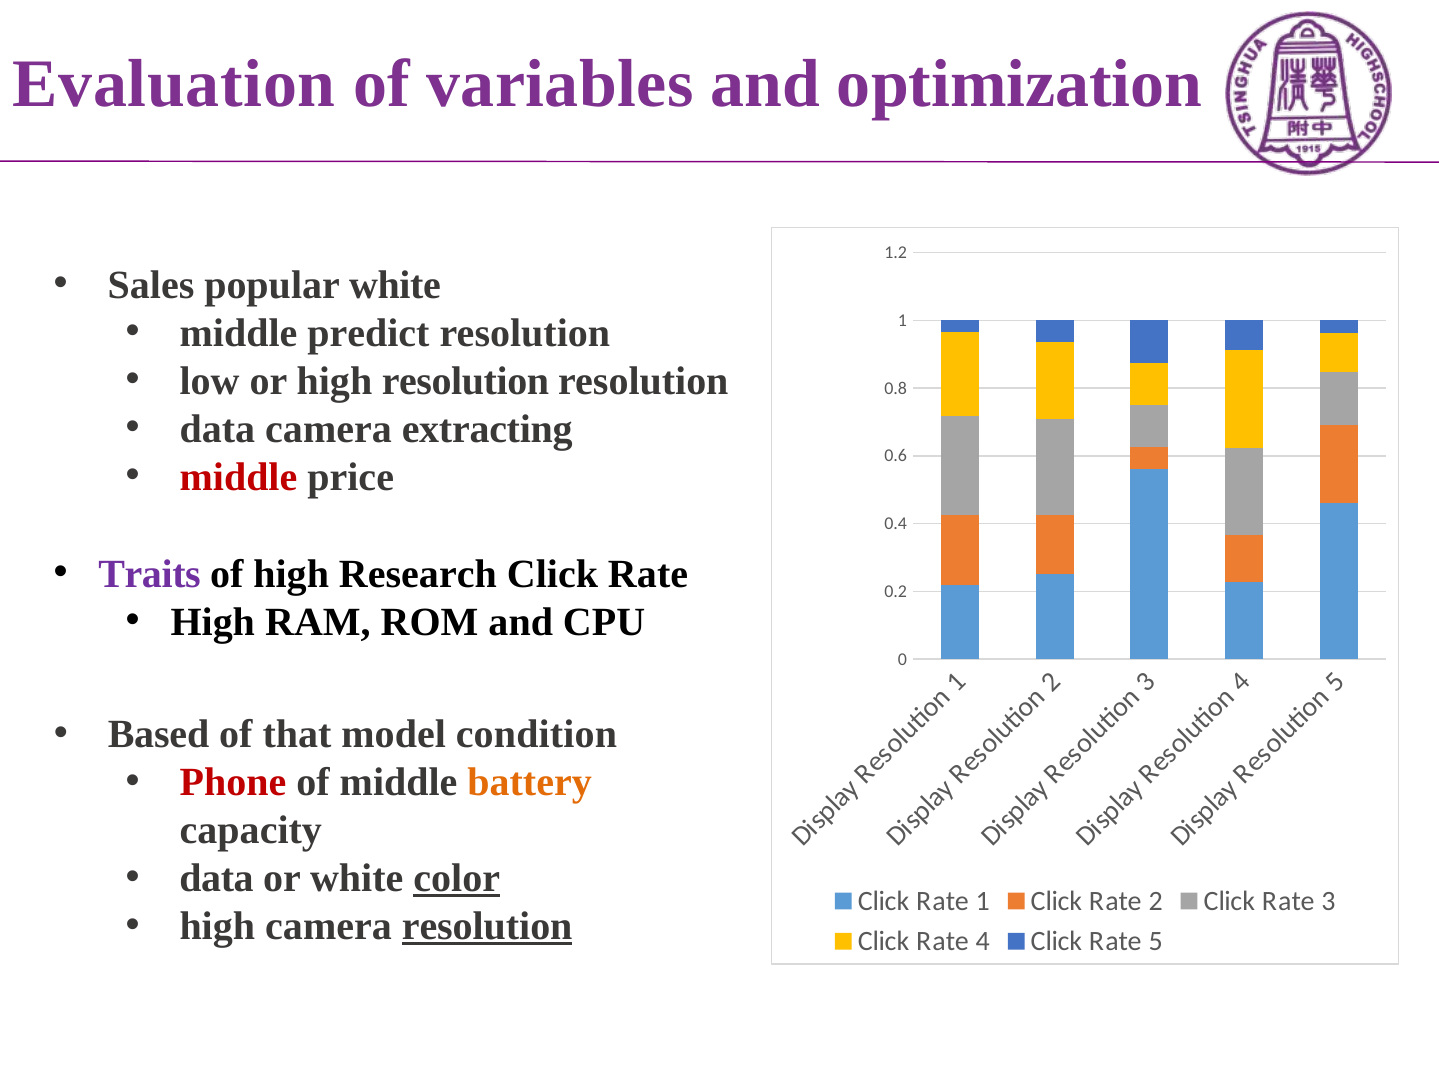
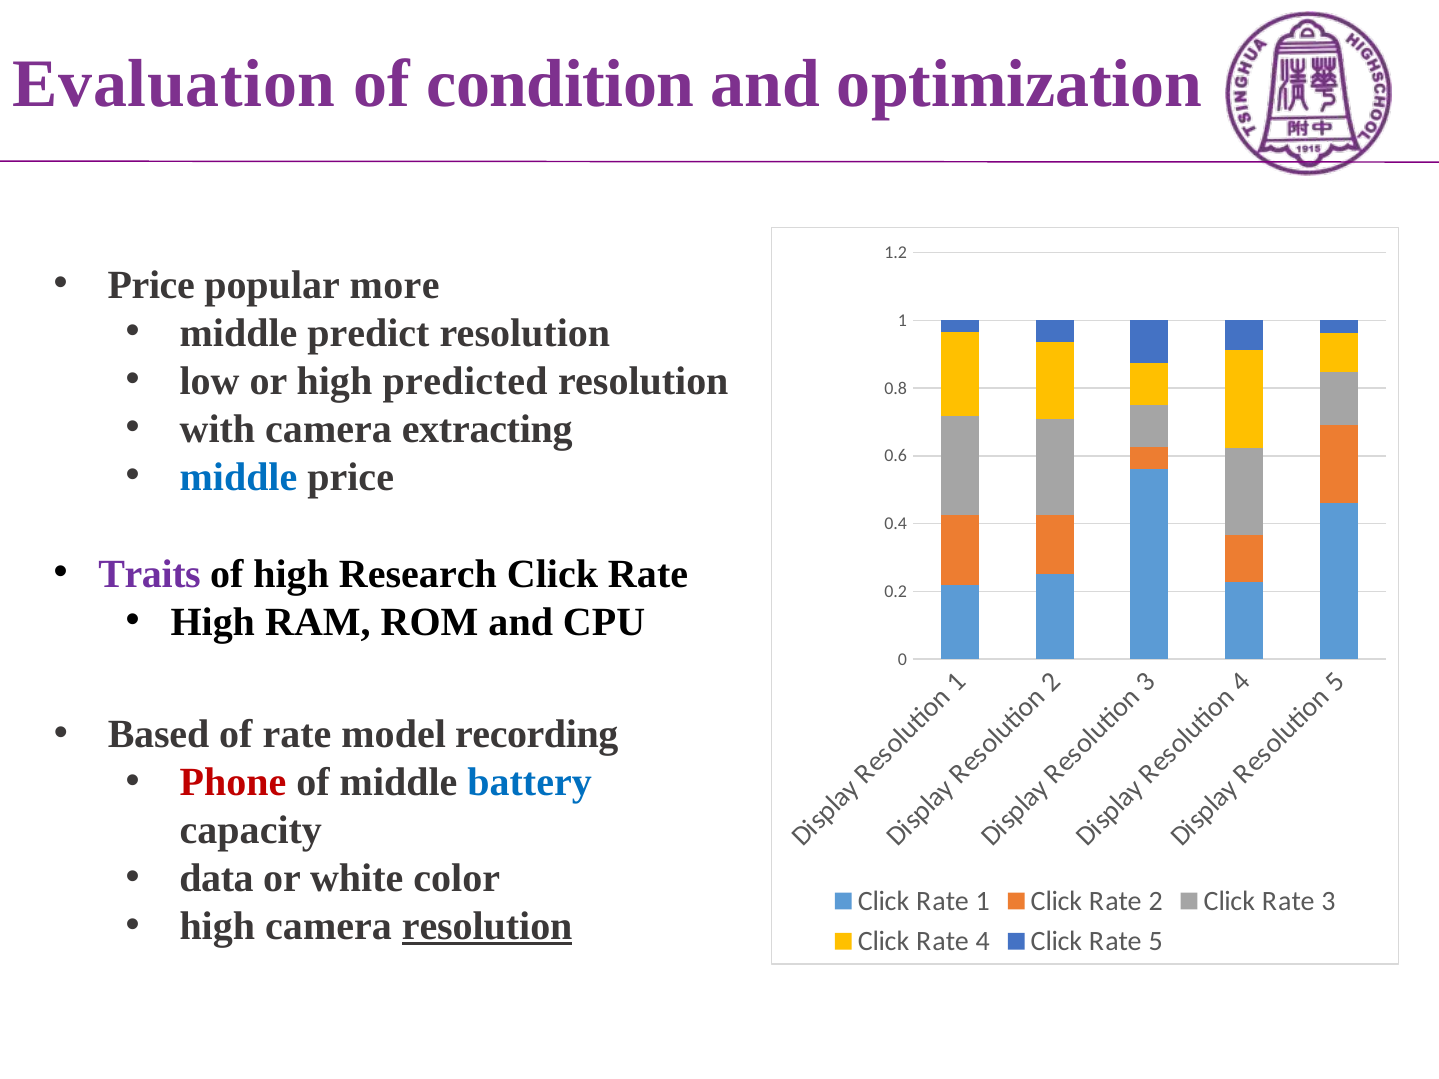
variables: variables -> condition
Sales at (151, 285): Sales -> Price
popular white: white -> more
high resolution: resolution -> predicted
data at (217, 429): data -> with
middle at (238, 477) colour: red -> blue
of that: that -> rate
condition: condition -> recording
battery colour: orange -> blue
color underline: present -> none
